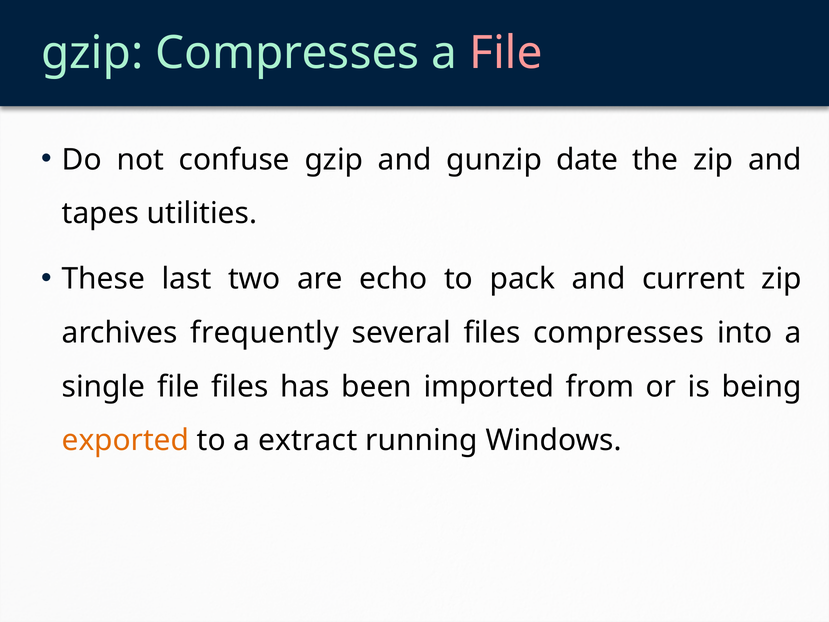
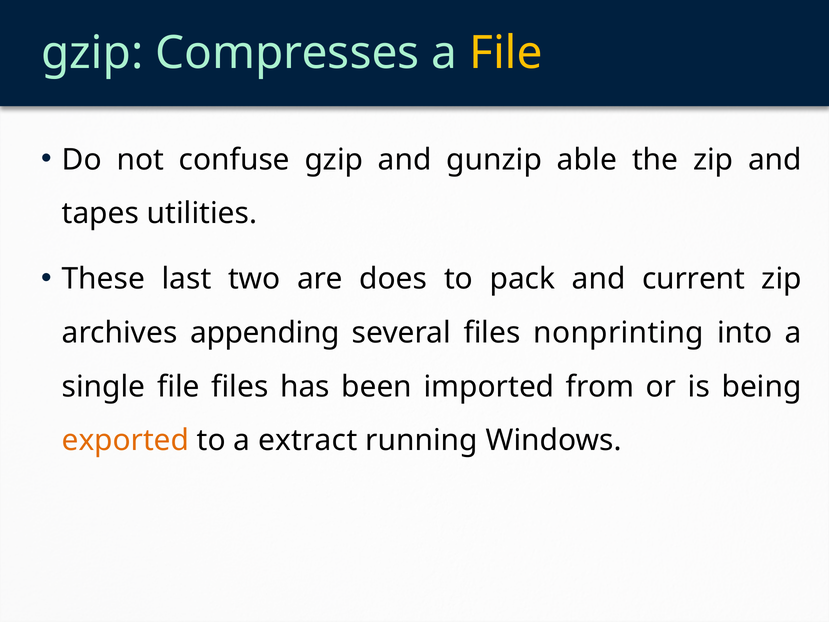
File at (506, 53) colour: pink -> yellow
date: date -> able
echo: echo -> does
frequently: frequently -> appending
files compresses: compresses -> nonprinting
